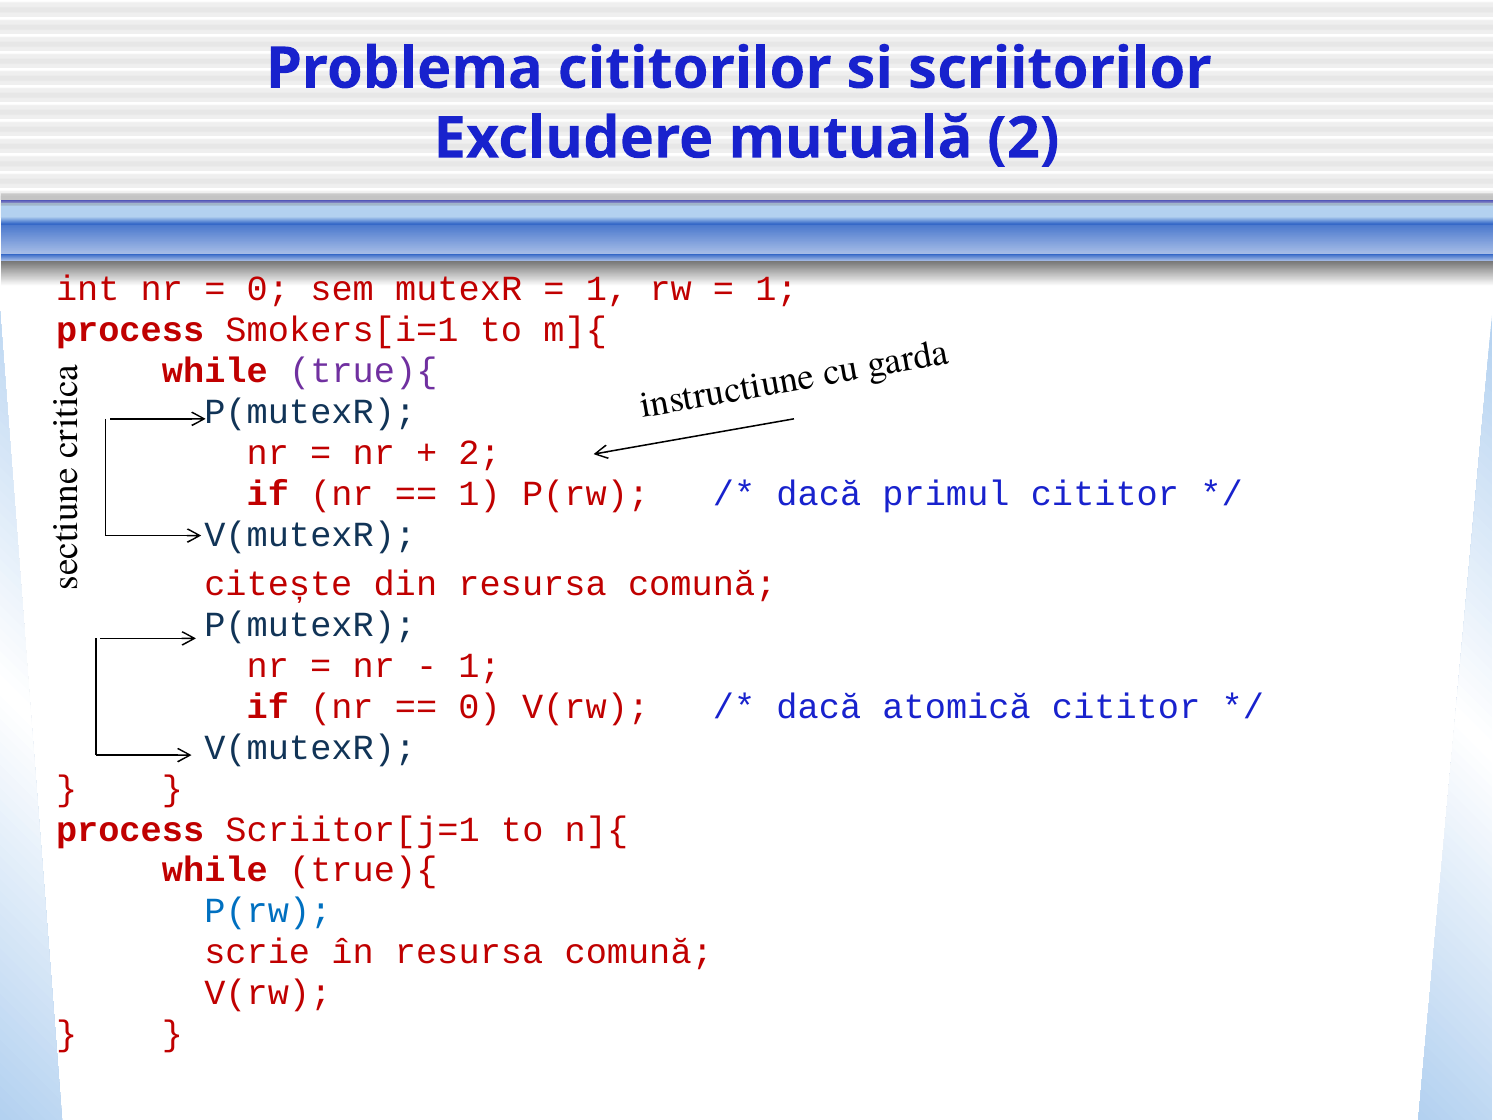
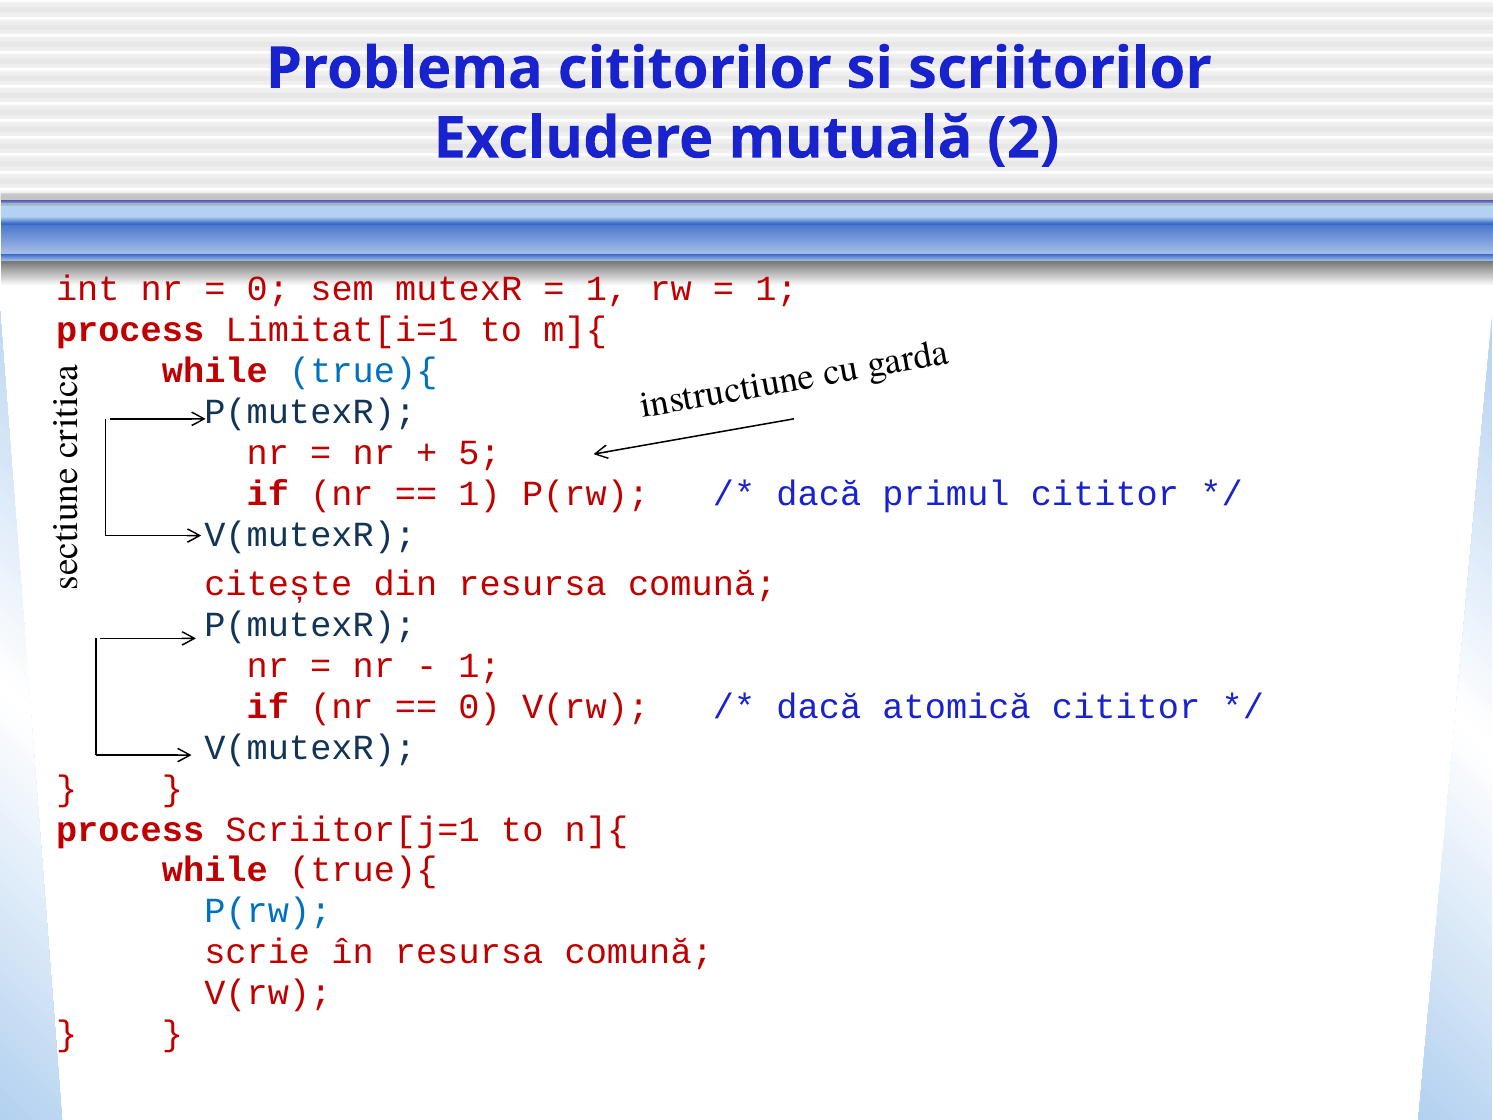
Smokers[i=1: Smokers[i=1 -> Limitat[i=1
true){ at (363, 371) colour: purple -> blue
2 at (480, 453): 2 -> 5
